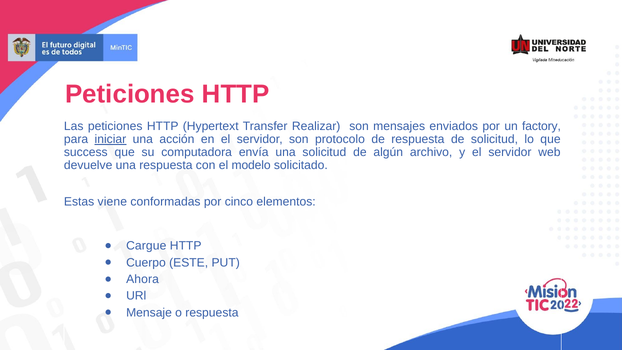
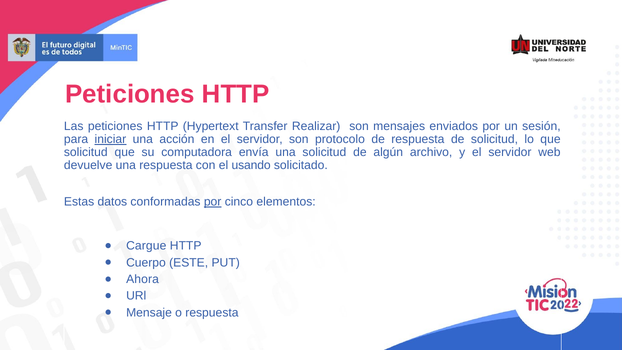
factory: factory -> sesión
success at (86, 152): success -> solicitud
modelo: modelo -> usando
viene: viene -> datos
por at (213, 202) underline: none -> present
